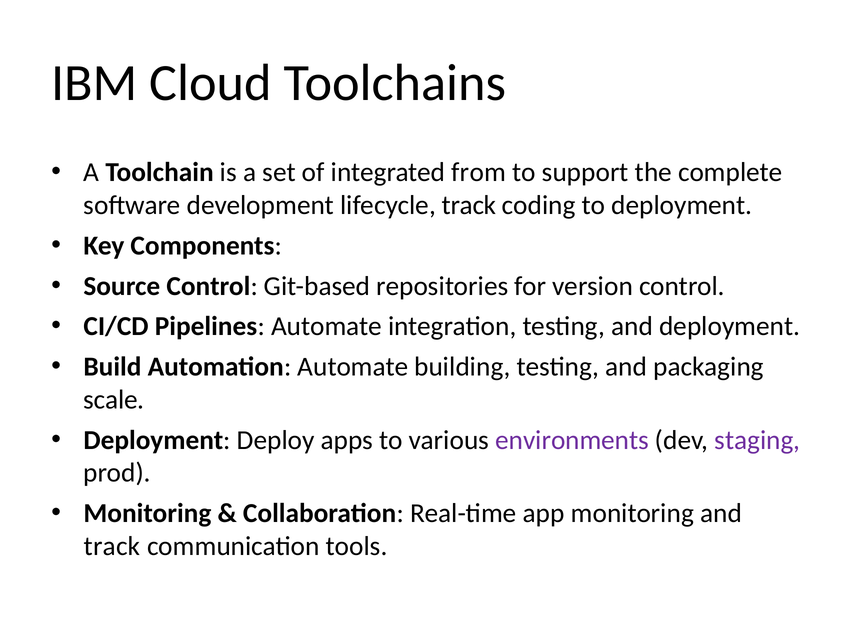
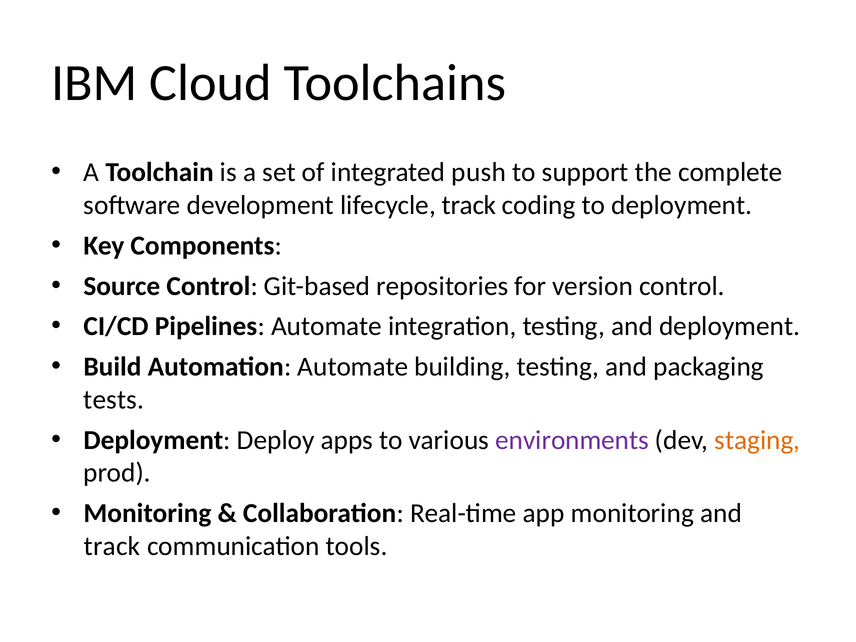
from: from -> push
scale: scale -> tests
staging colour: purple -> orange
